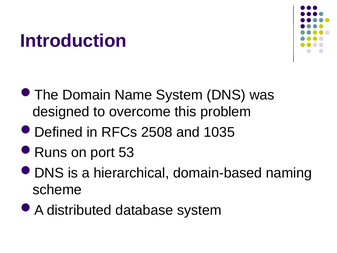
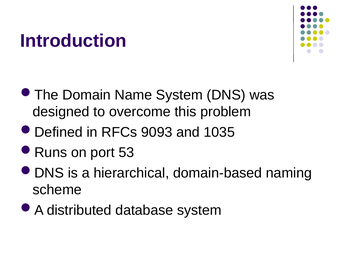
2508: 2508 -> 9093
